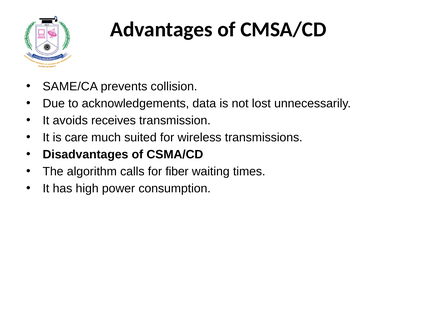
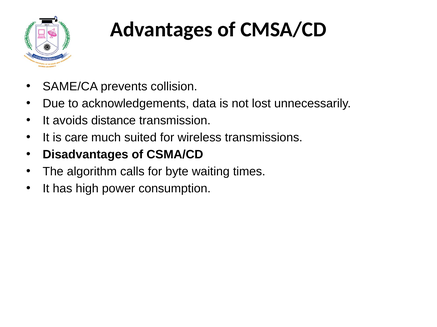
receives: receives -> distance
fiber: fiber -> byte
